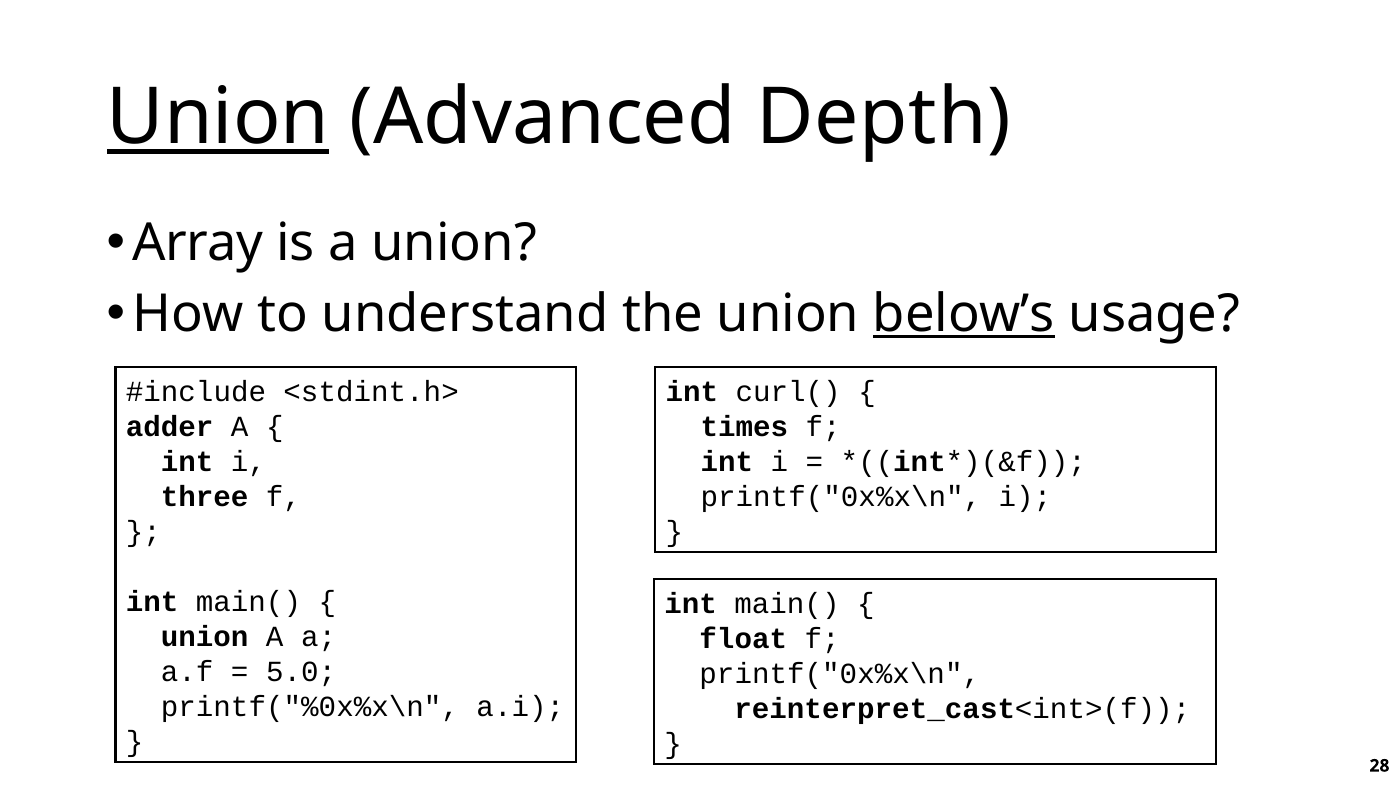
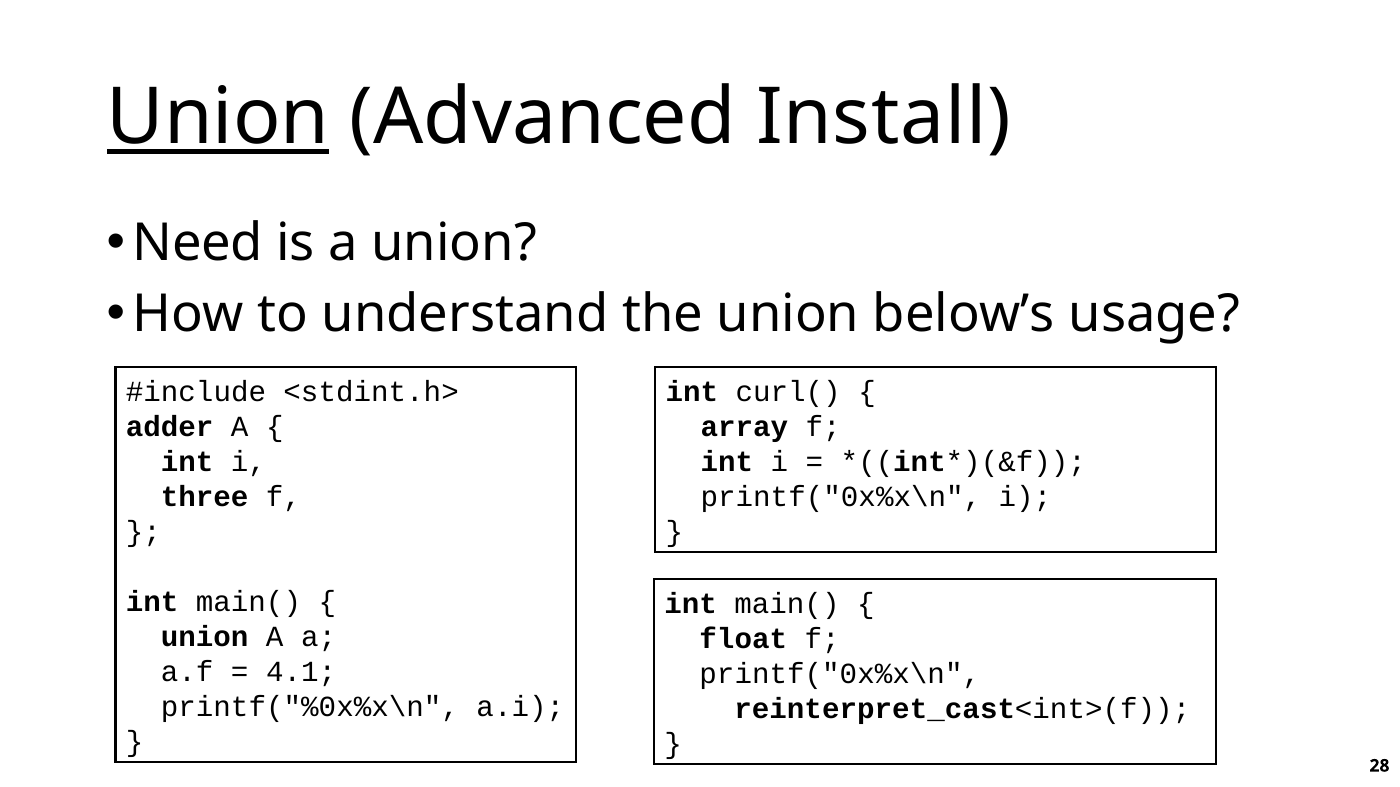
Depth: Depth -> Install
Array: Array -> Need
below’s underline: present -> none
times: times -> array
5.0: 5.0 -> 4.1
